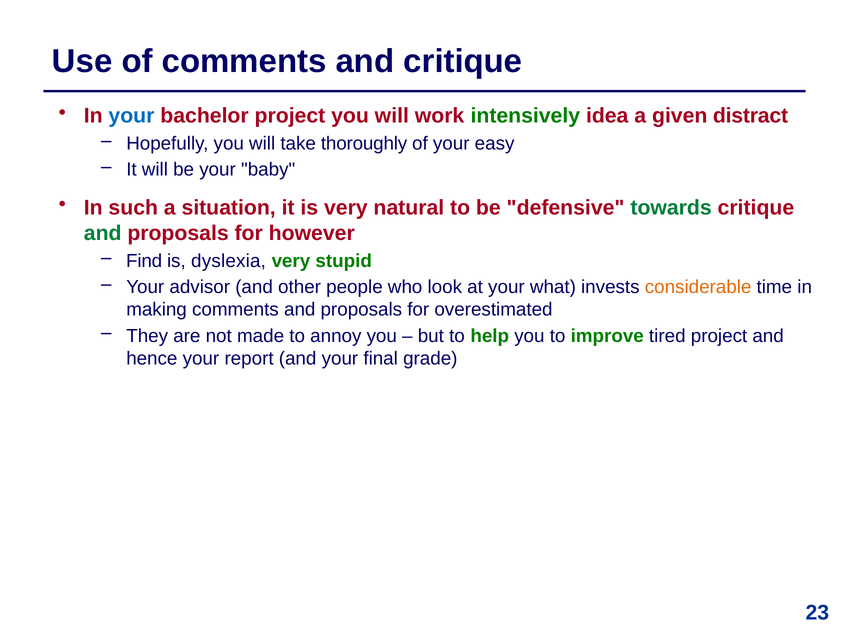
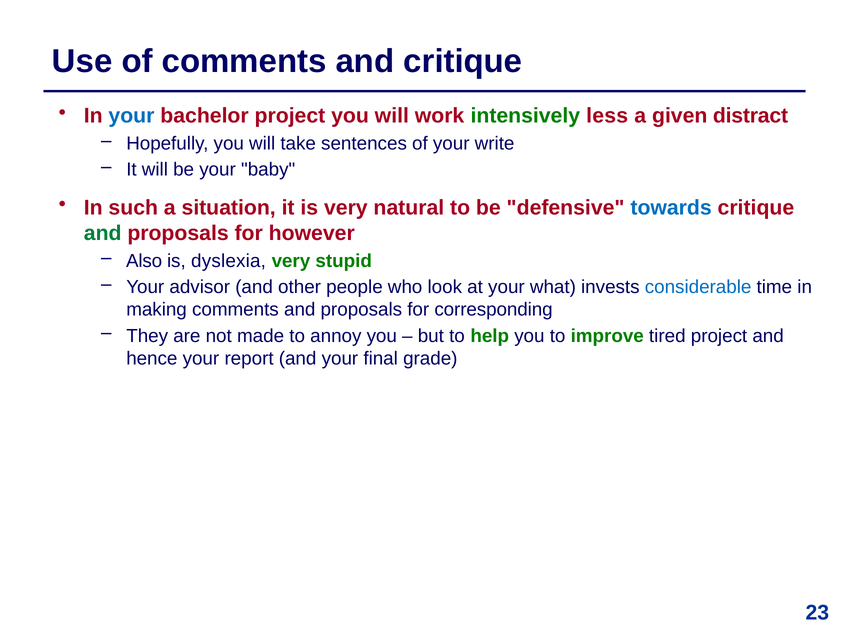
idea: idea -> less
thoroughly: thoroughly -> sentences
easy: easy -> write
towards colour: green -> blue
Find: Find -> Also
considerable colour: orange -> blue
overestimated: overestimated -> corresponding
